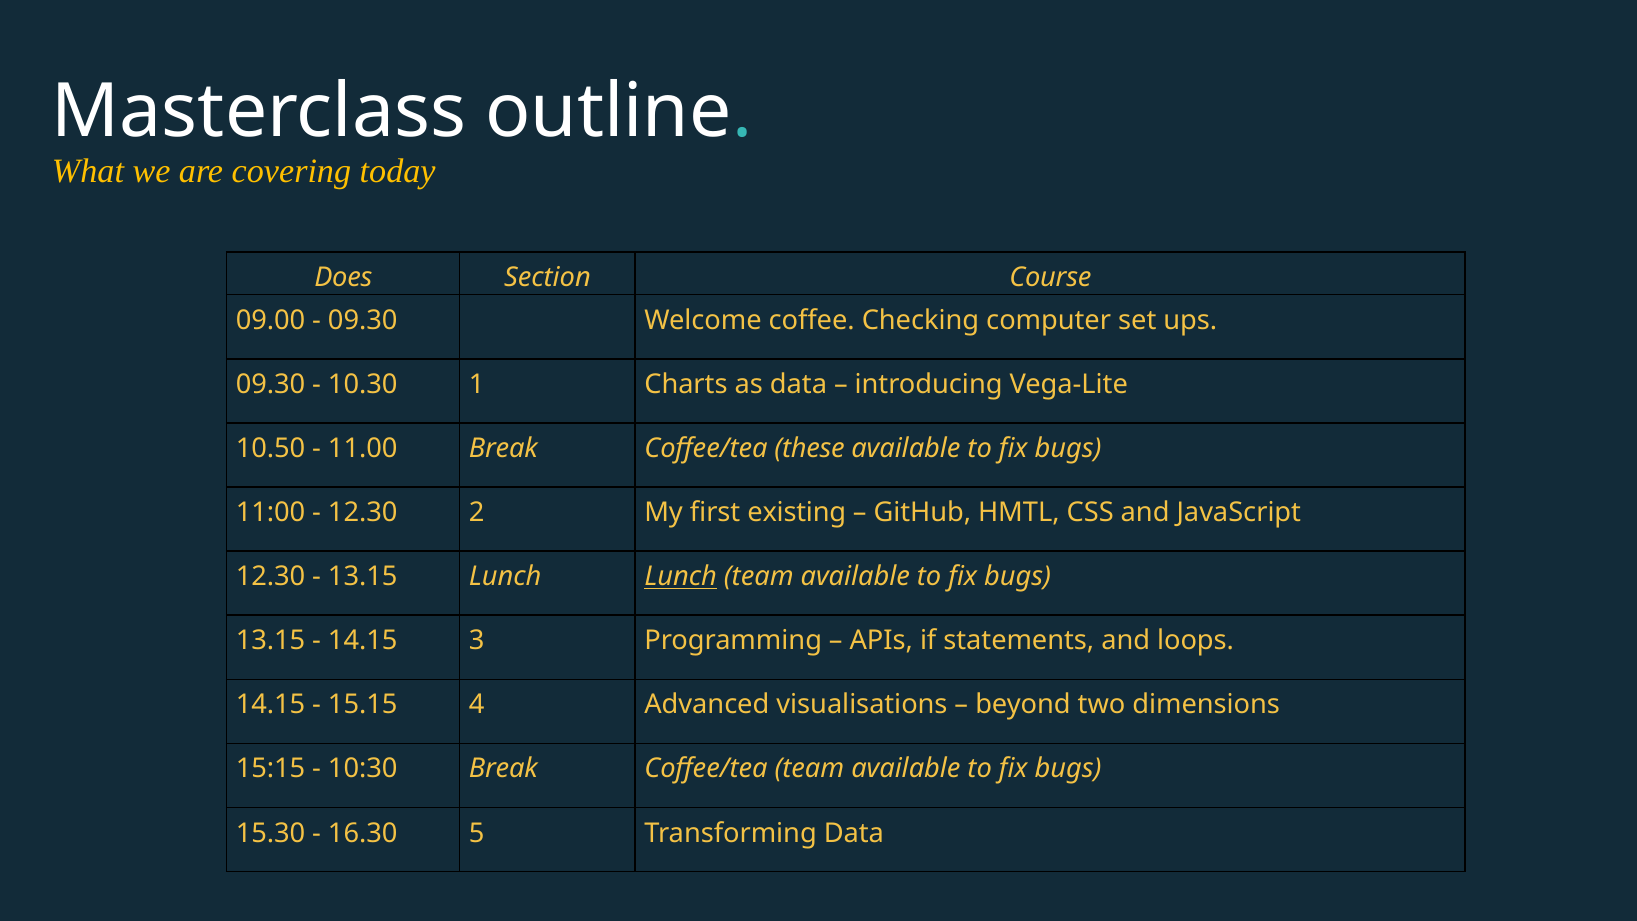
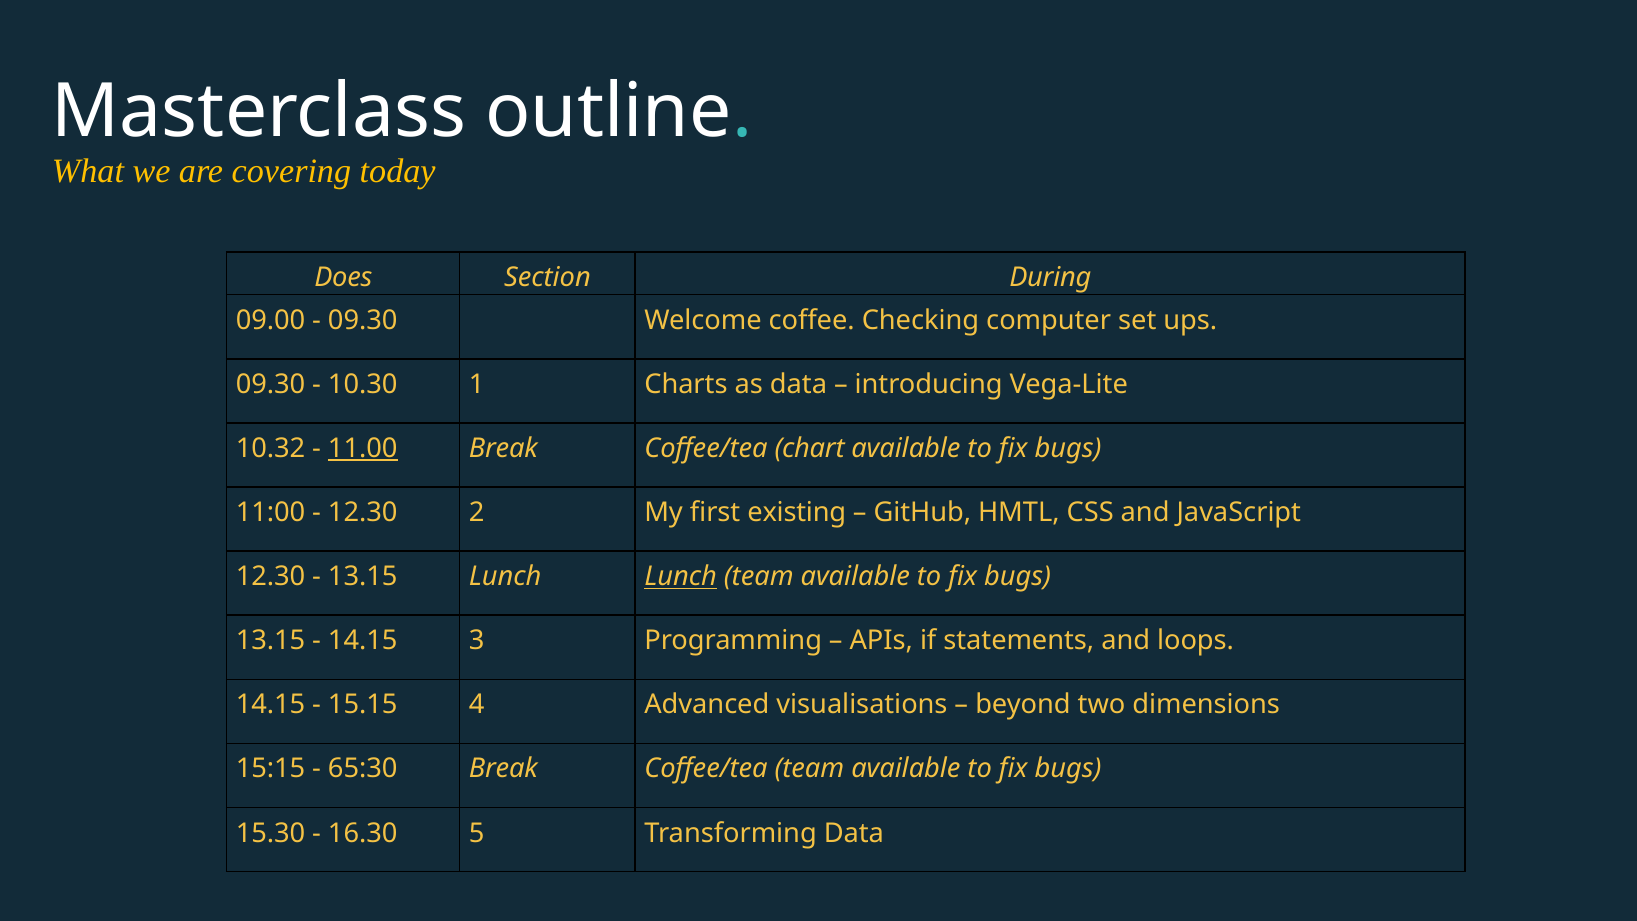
Course: Course -> During
10.50: 10.50 -> 10.32
11.00 underline: none -> present
these: these -> chart
10:30: 10:30 -> 65:30
